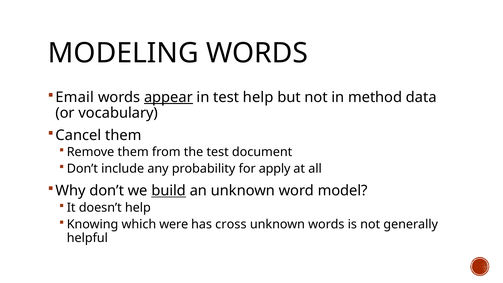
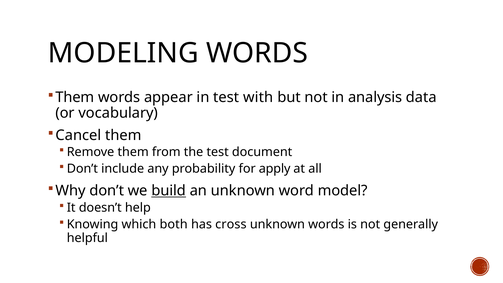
Email at (75, 97): Email -> Them
appear underline: present -> none
test help: help -> with
method: method -> analysis
were: were -> both
